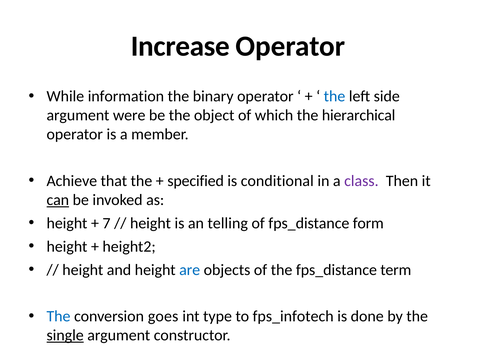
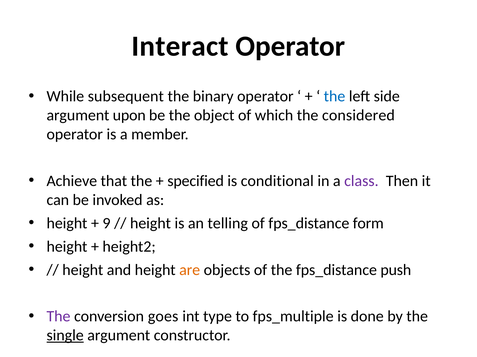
Increase: Increase -> Interact
information: information -> subsequent
were: were -> upon
hierarchical: hierarchical -> considered
can underline: present -> none
7: 7 -> 9
are colour: blue -> orange
term: term -> push
The at (59, 317) colour: blue -> purple
fps_infotech: fps_infotech -> fps_multiple
